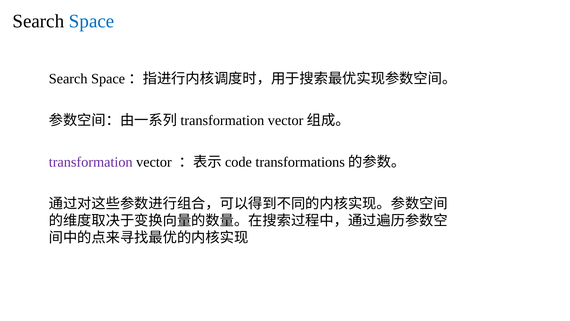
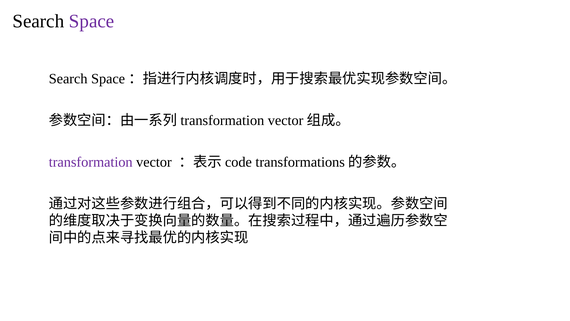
Space colour: blue -> purple
